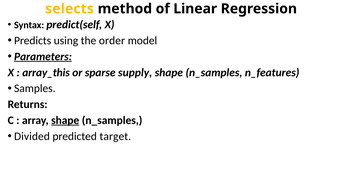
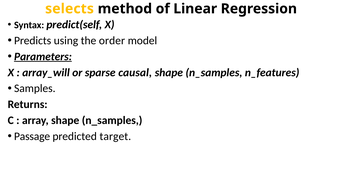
array_this: array_this -> array_will
supply: supply -> causal
shape at (65, 120) underline: present -> none
Divided: Divided -> Passage
